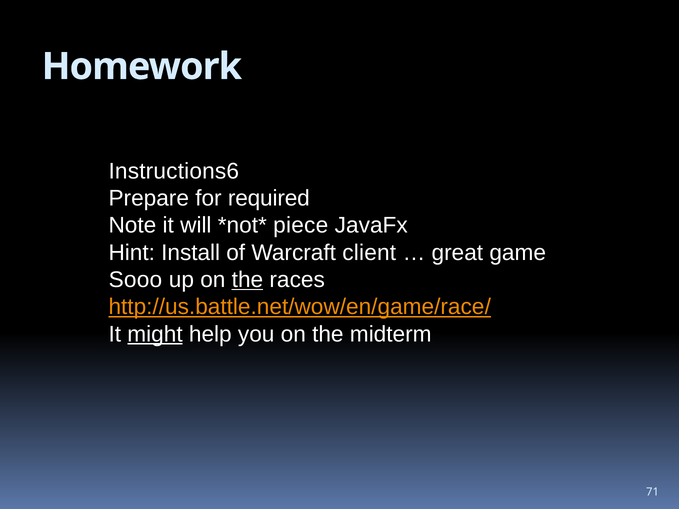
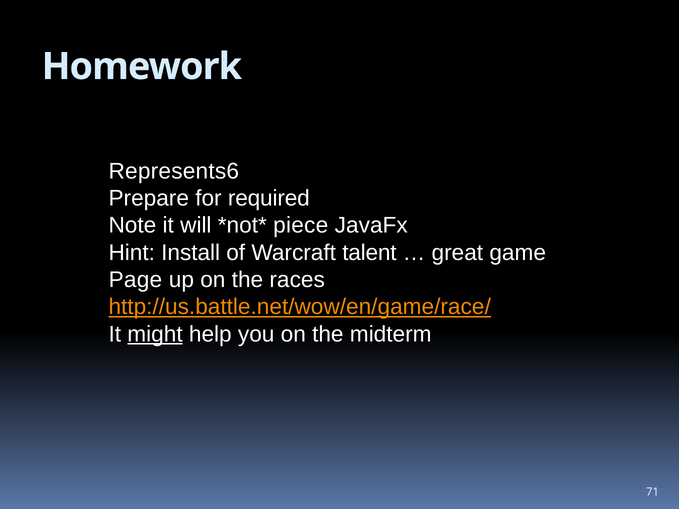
Instructions6: Instructions6 -> Represents6
client: client -> talent
Sooo: Sooo -> Page
the at (247, 280) underline: present -> none
